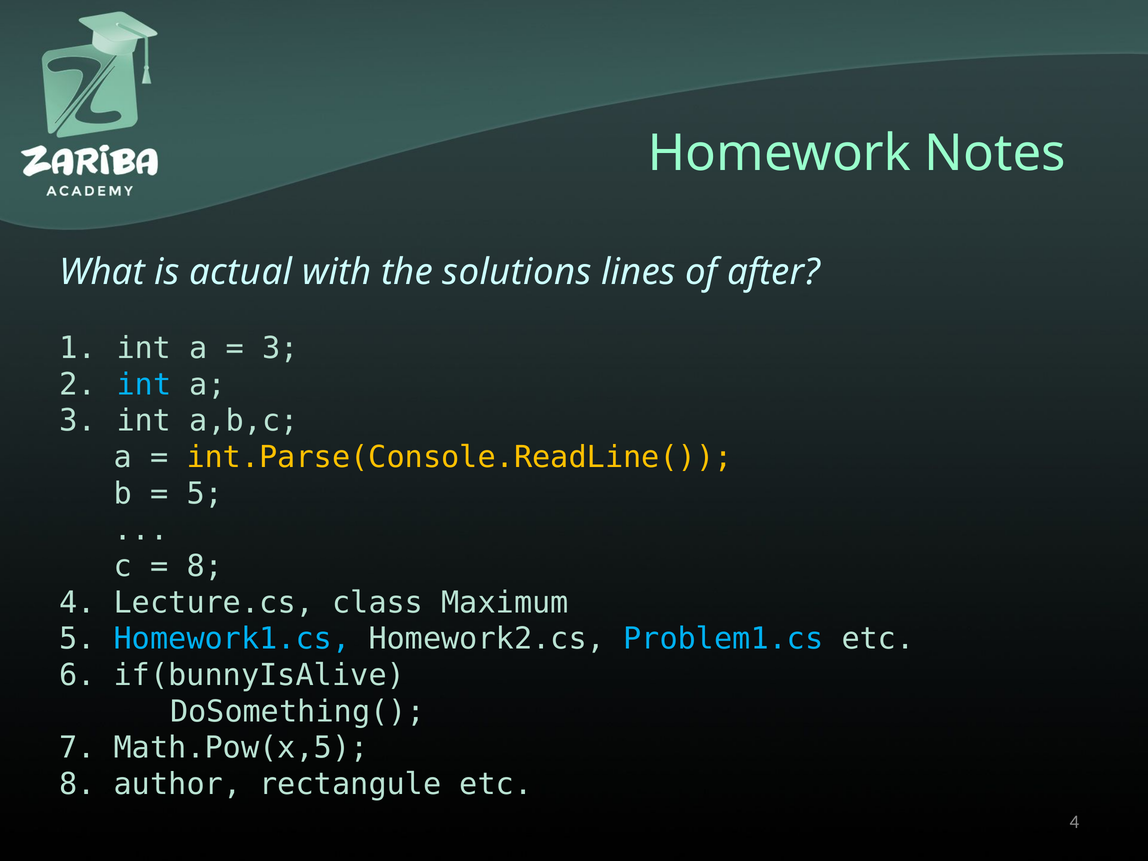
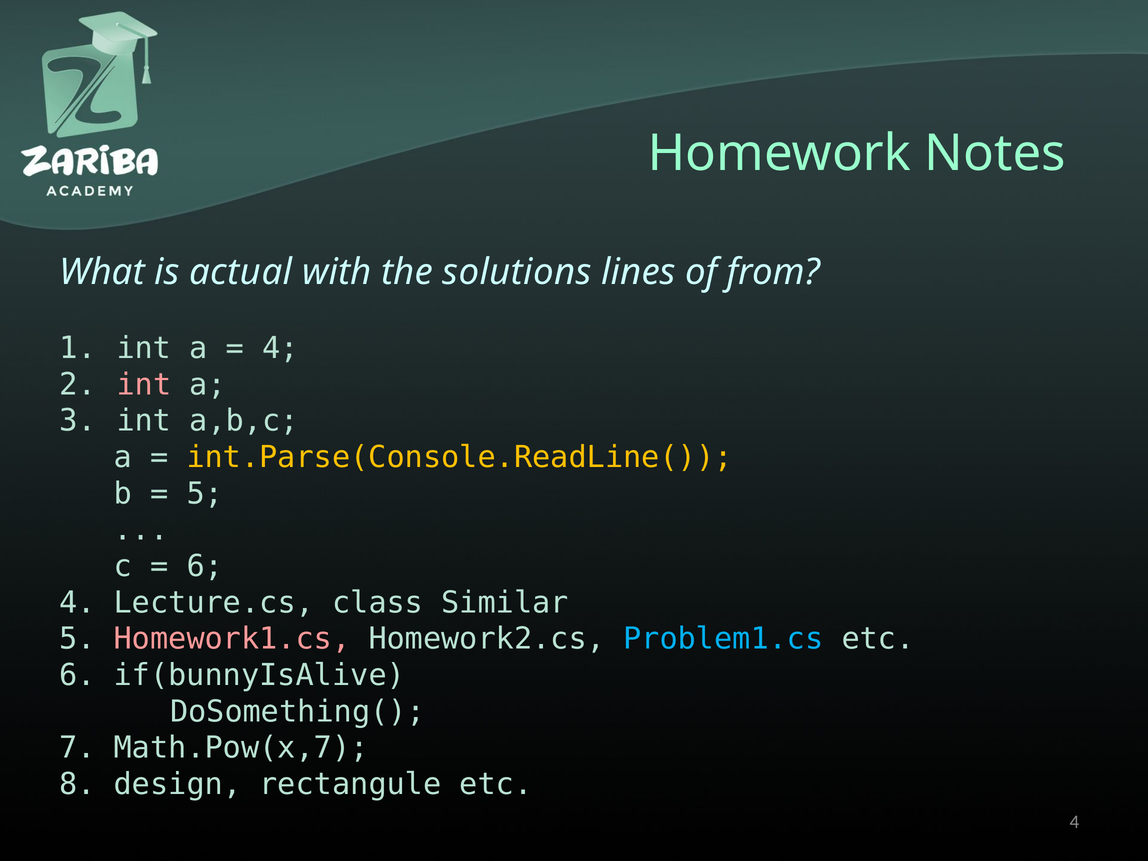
after: after -> from
3 at (280, 348): 3 -> 4
int at (144, 385) colour: light blue -> pink
8 at (205, 566): 8 -> 6
Maximum: Maximum -> Similar
Homework1.cs colour: light blue -> pink
Math.Pow(x,5: Math.Pow(x,5 -> Math.Pow(x,7
author: author -> design
